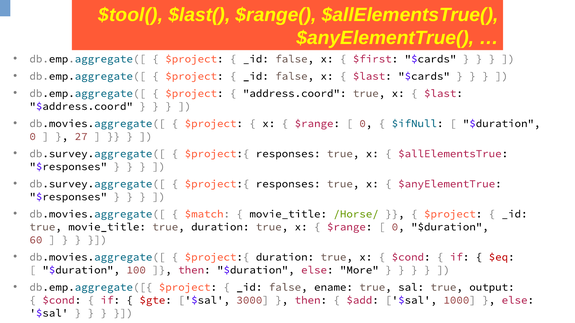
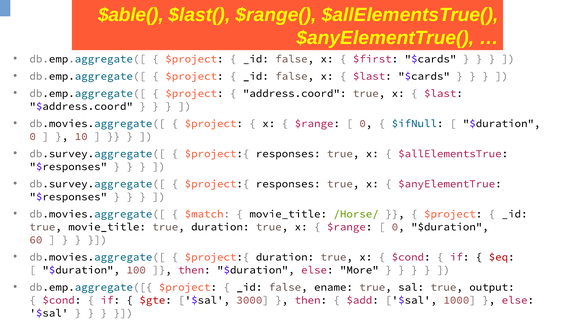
$tool(: $tool( -> $able(
27: 27 -> 10
